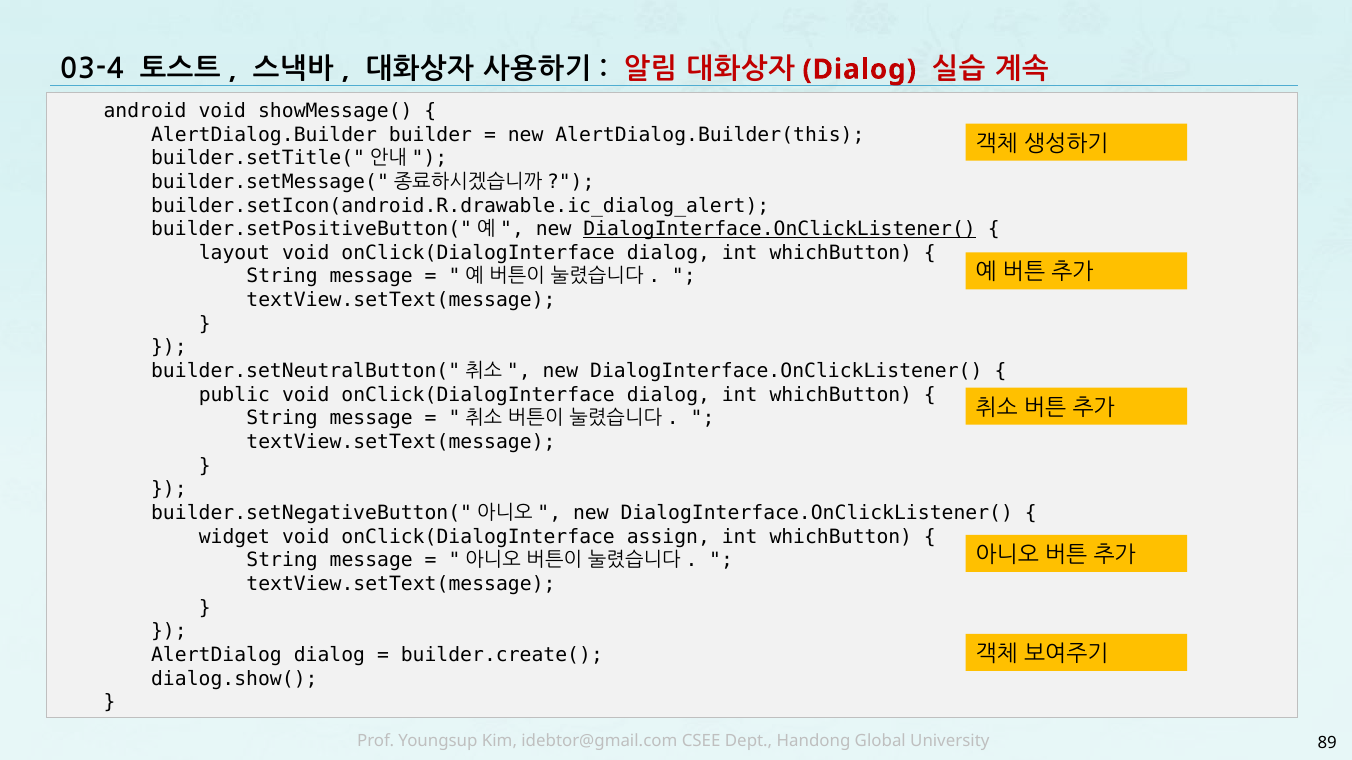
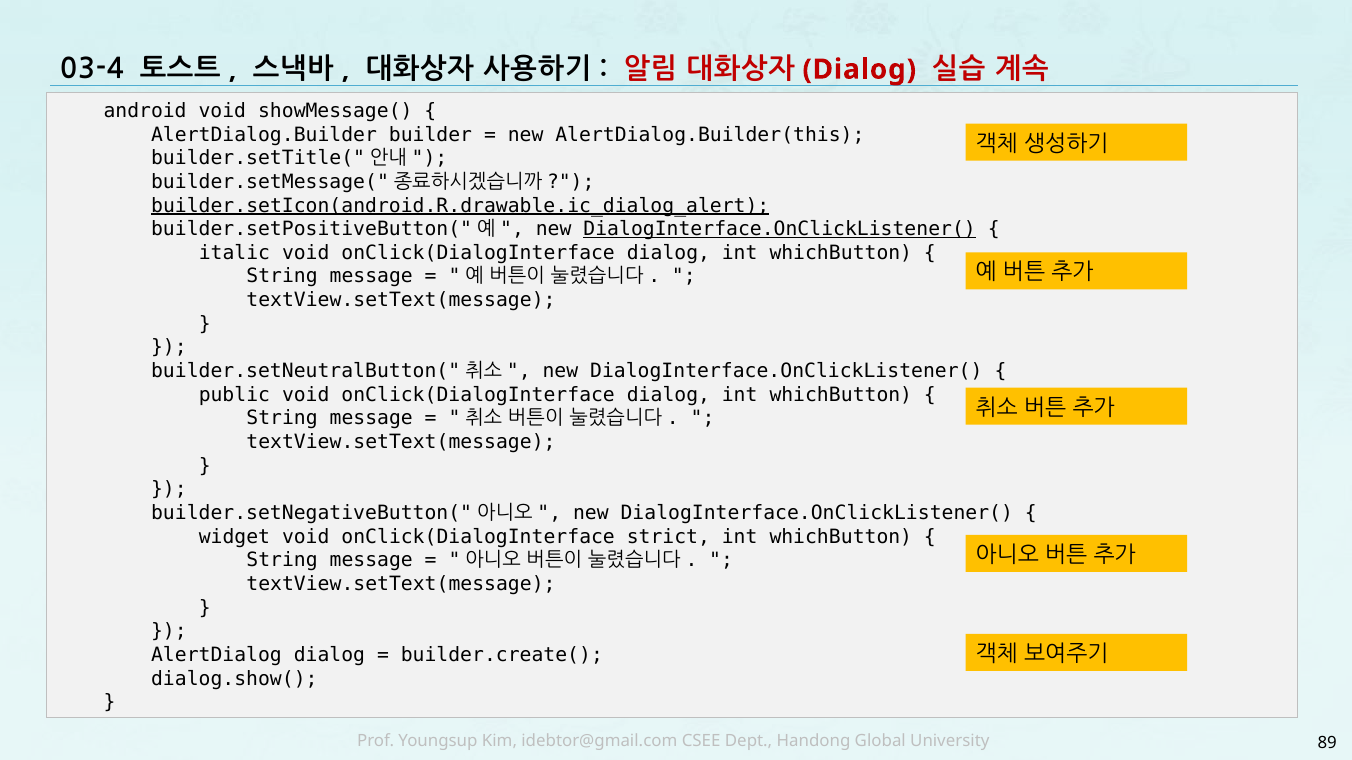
builder.setIcon(android.R.drawable.ic_dialog_alert underline: none -> present
layout: layout -> italic
assign: assign -> strict
